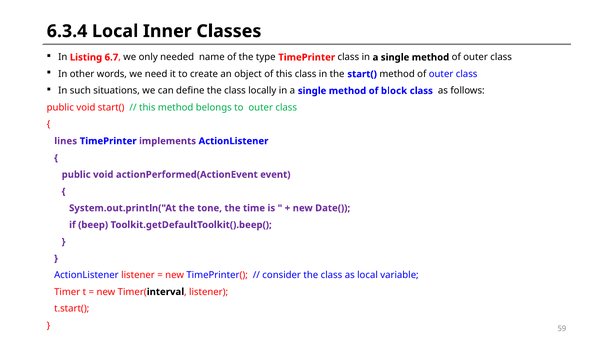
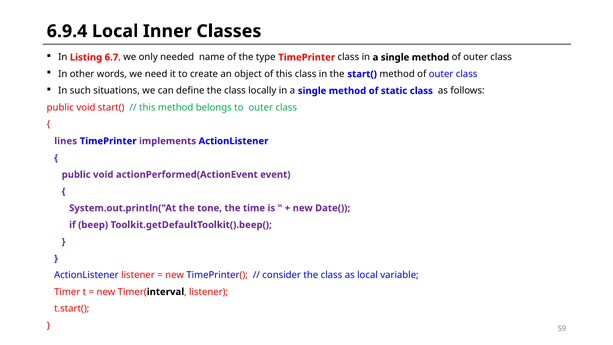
6.3.4: 6.3.4 -> 6.9.4
block: block -> static
